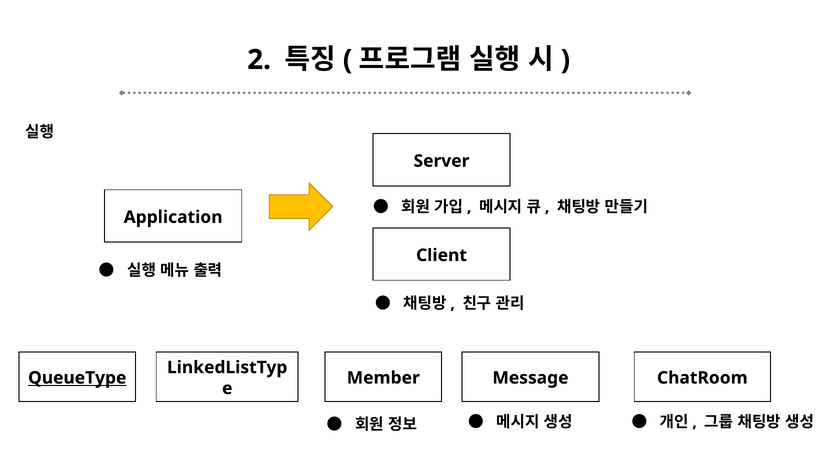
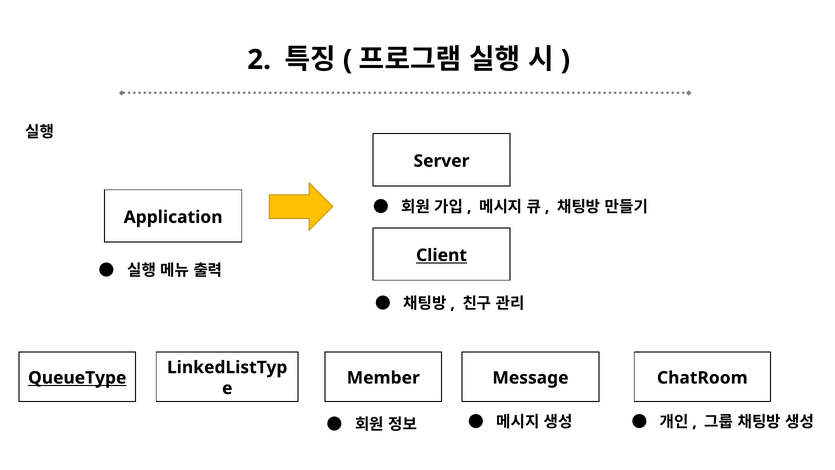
Client underline: none -> present
